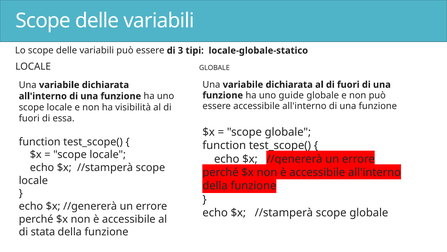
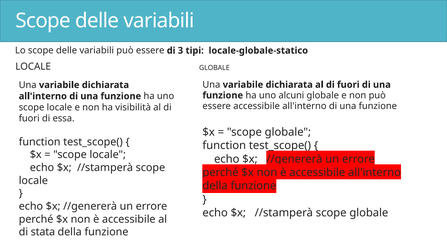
guide: guide -> alcuni
